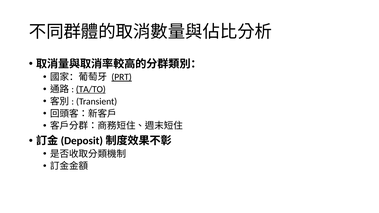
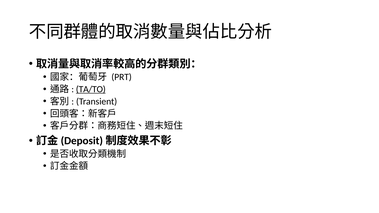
PRT underline: present -> none
